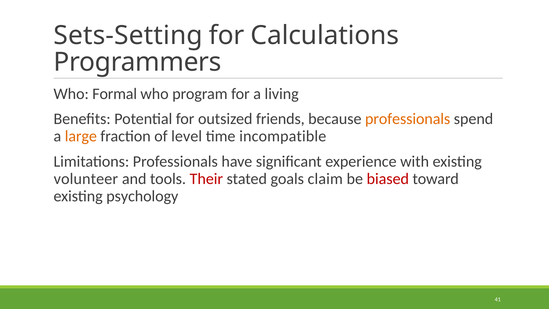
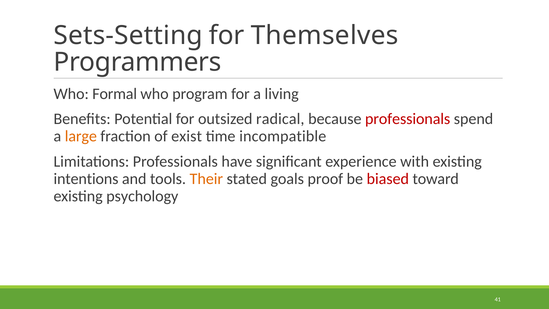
Calculations: Calculations -> Themselves
friends: friends -> radical
professionals at (408, 119) colour: orange -> red
level: level -> exist
volunteer: volunteer -> intentions
Their colour: red -> orange
claim: claim -> proof
